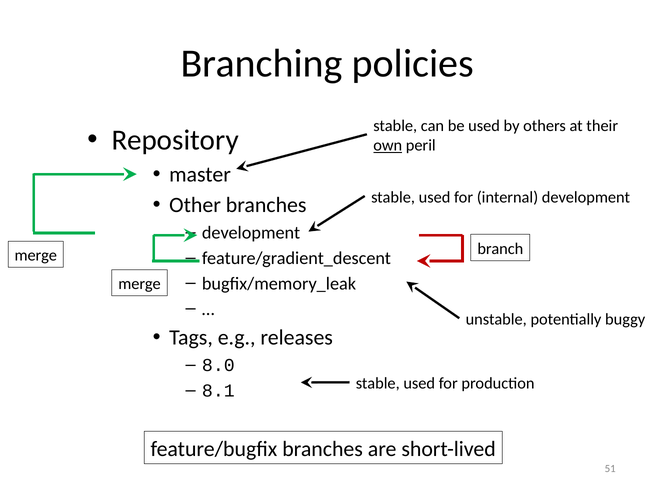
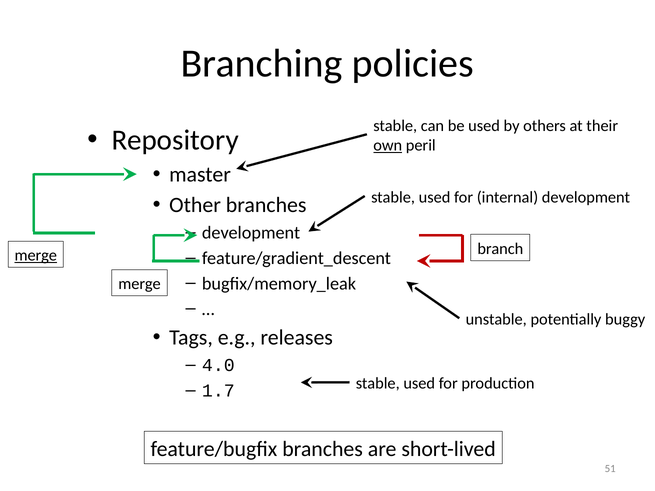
merge at (36, 255) underline: none -> present
8.0: 8.0 -> 4.0
8.1: 8.1 -> 1.7
